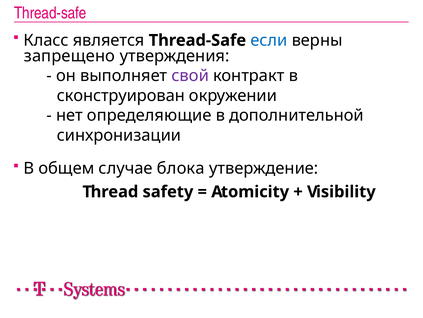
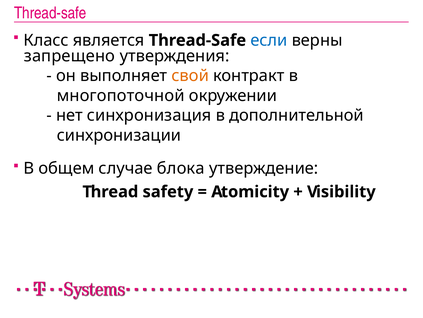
свой colour: purple -> orange
сконструирован: сконструирован -> многопоточной
определяющие: определяющие -> синхронизация
